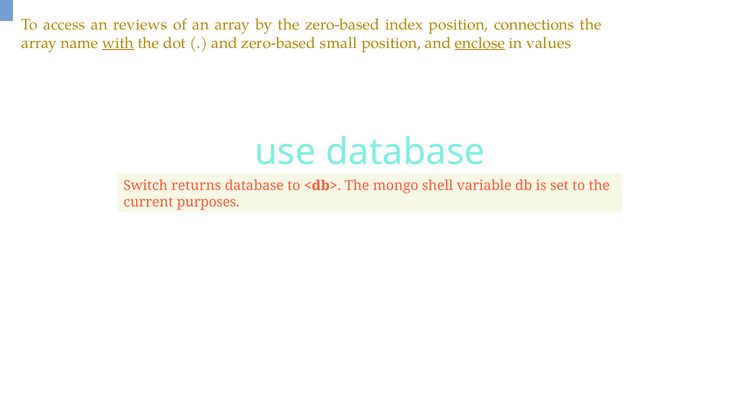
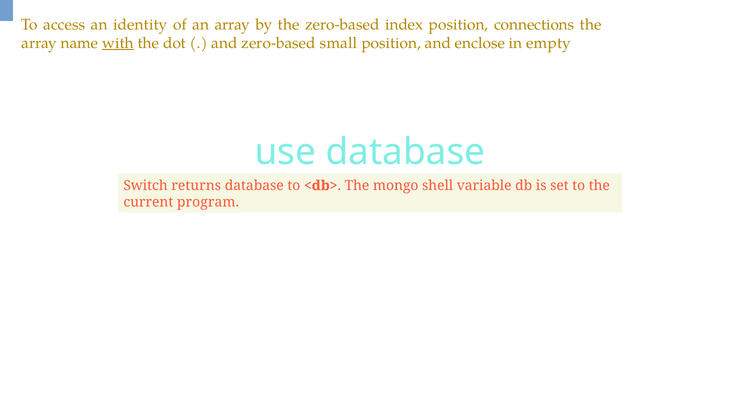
reviews: reviews -> identity
enclose underline: present -> none
values: values -> empty
purposes: purposes -> program
